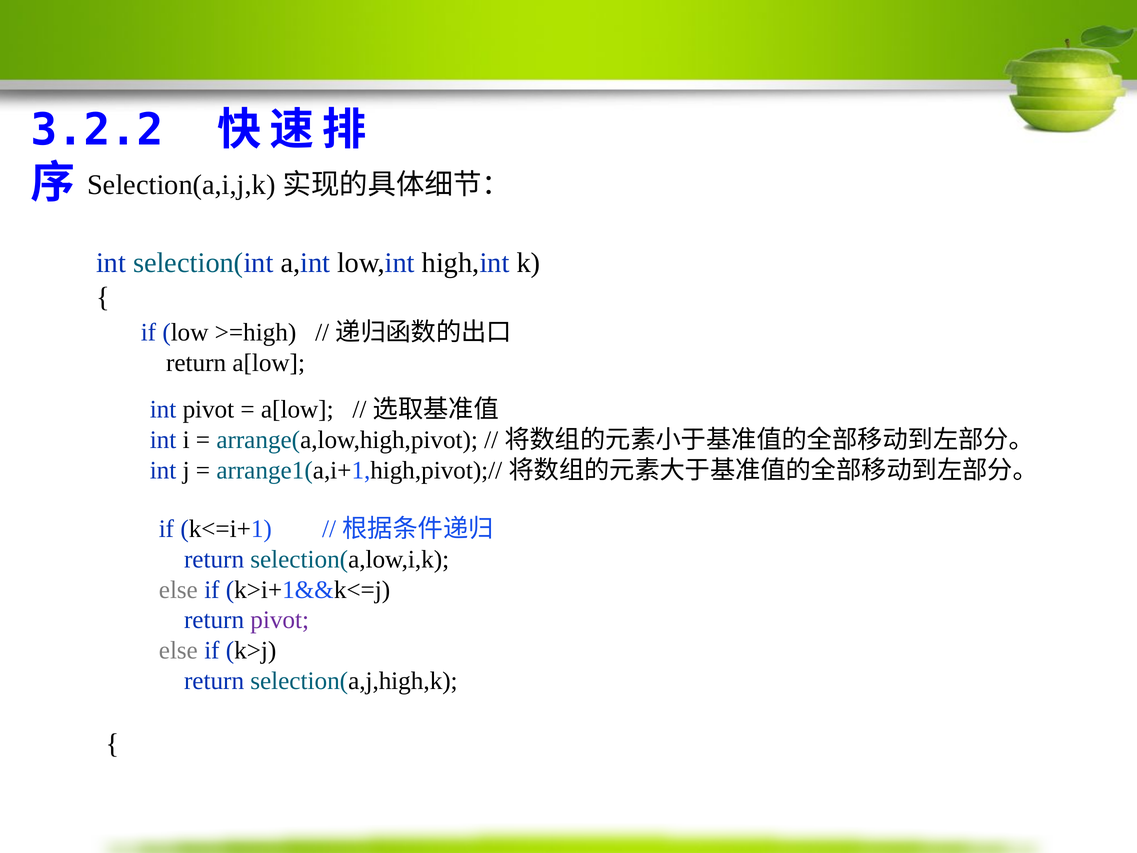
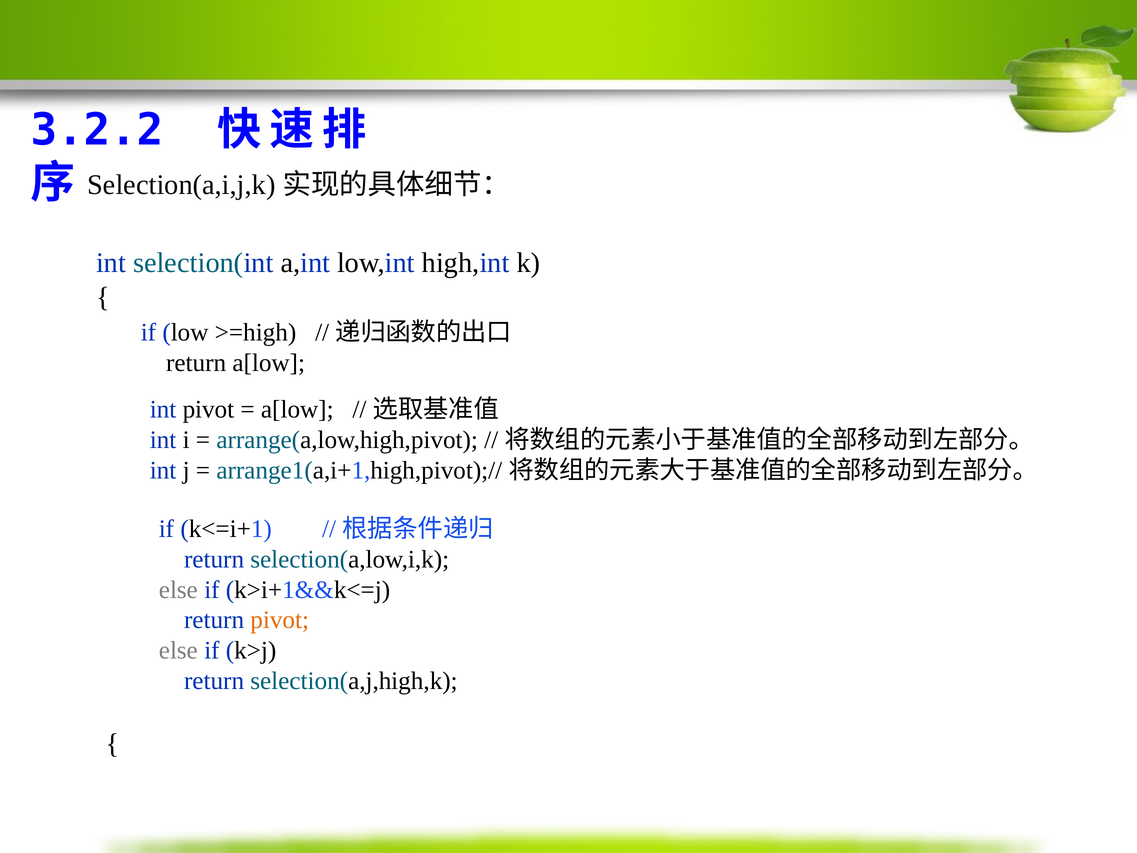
pivot at (280, 620) colour: purple -> orange
